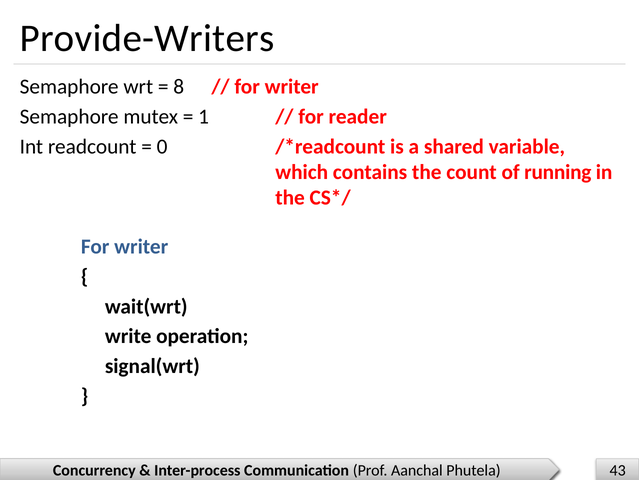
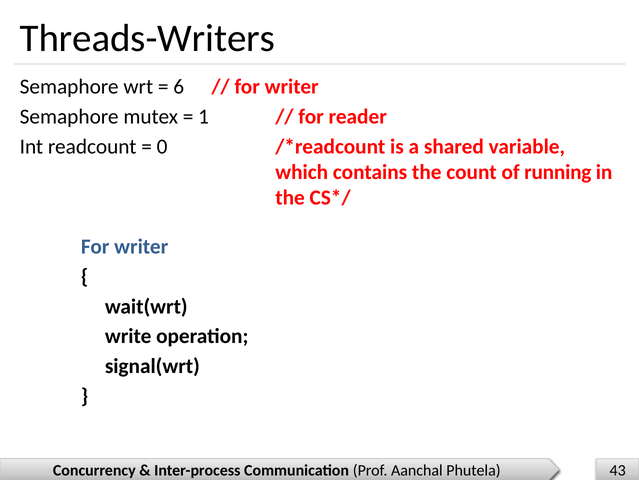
Provide-Writers: Provide-Writers -> Threads-Writers
8: 8 -> 6
